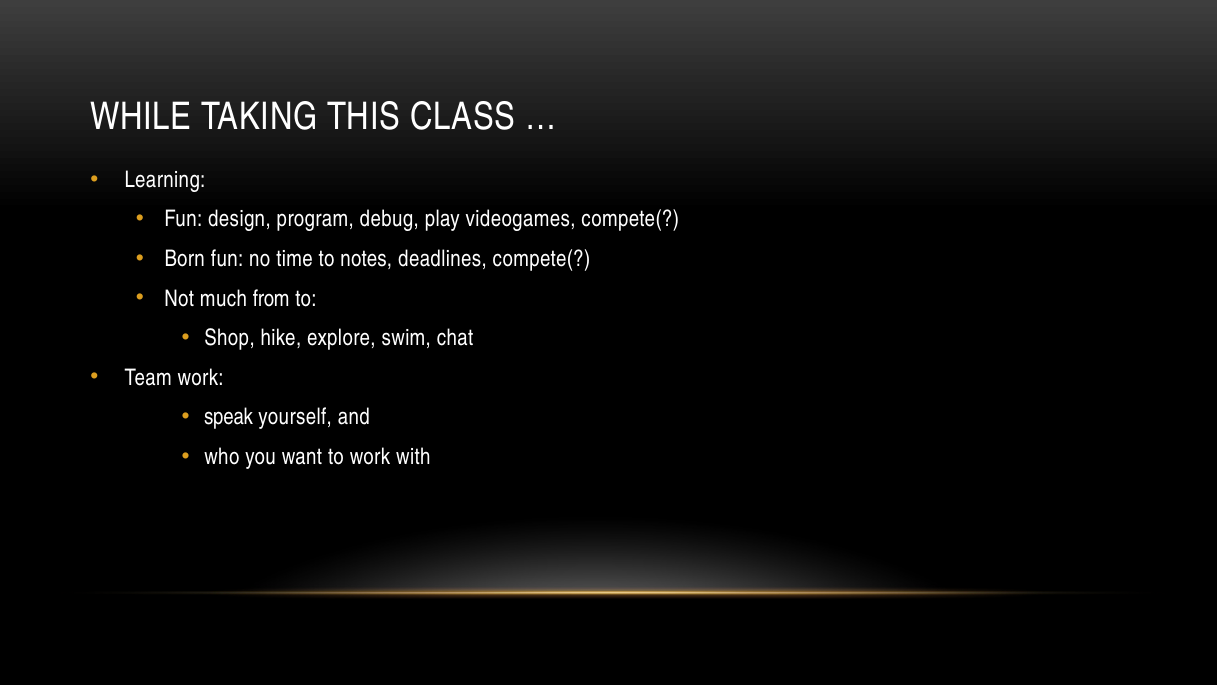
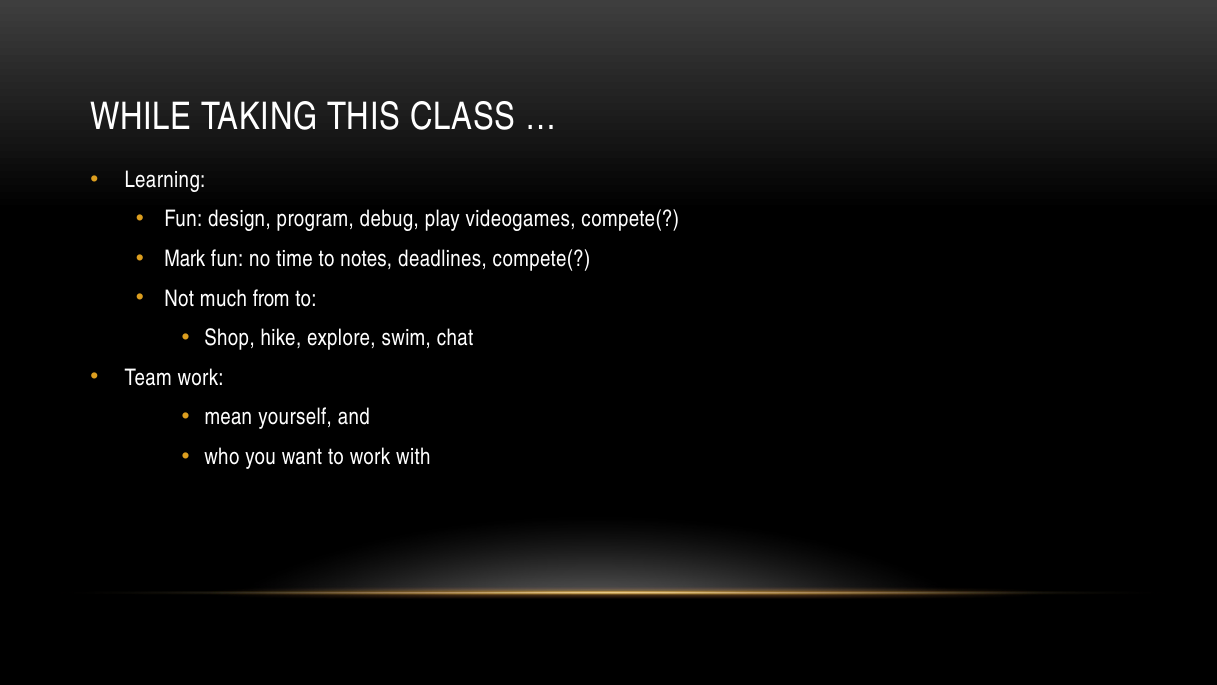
Born: Born -> Mark
speak: speak -> mean
